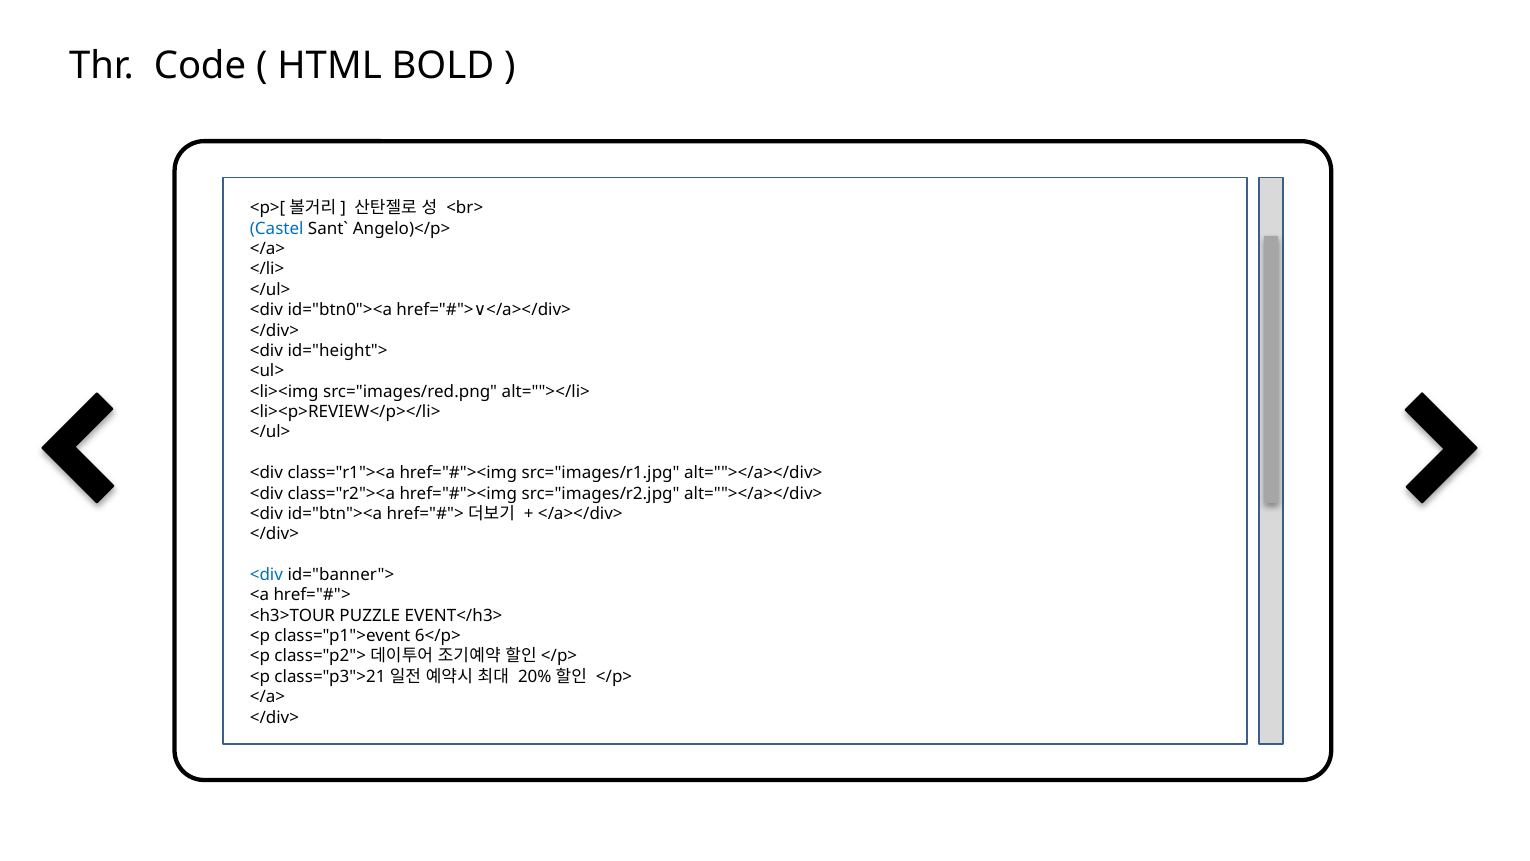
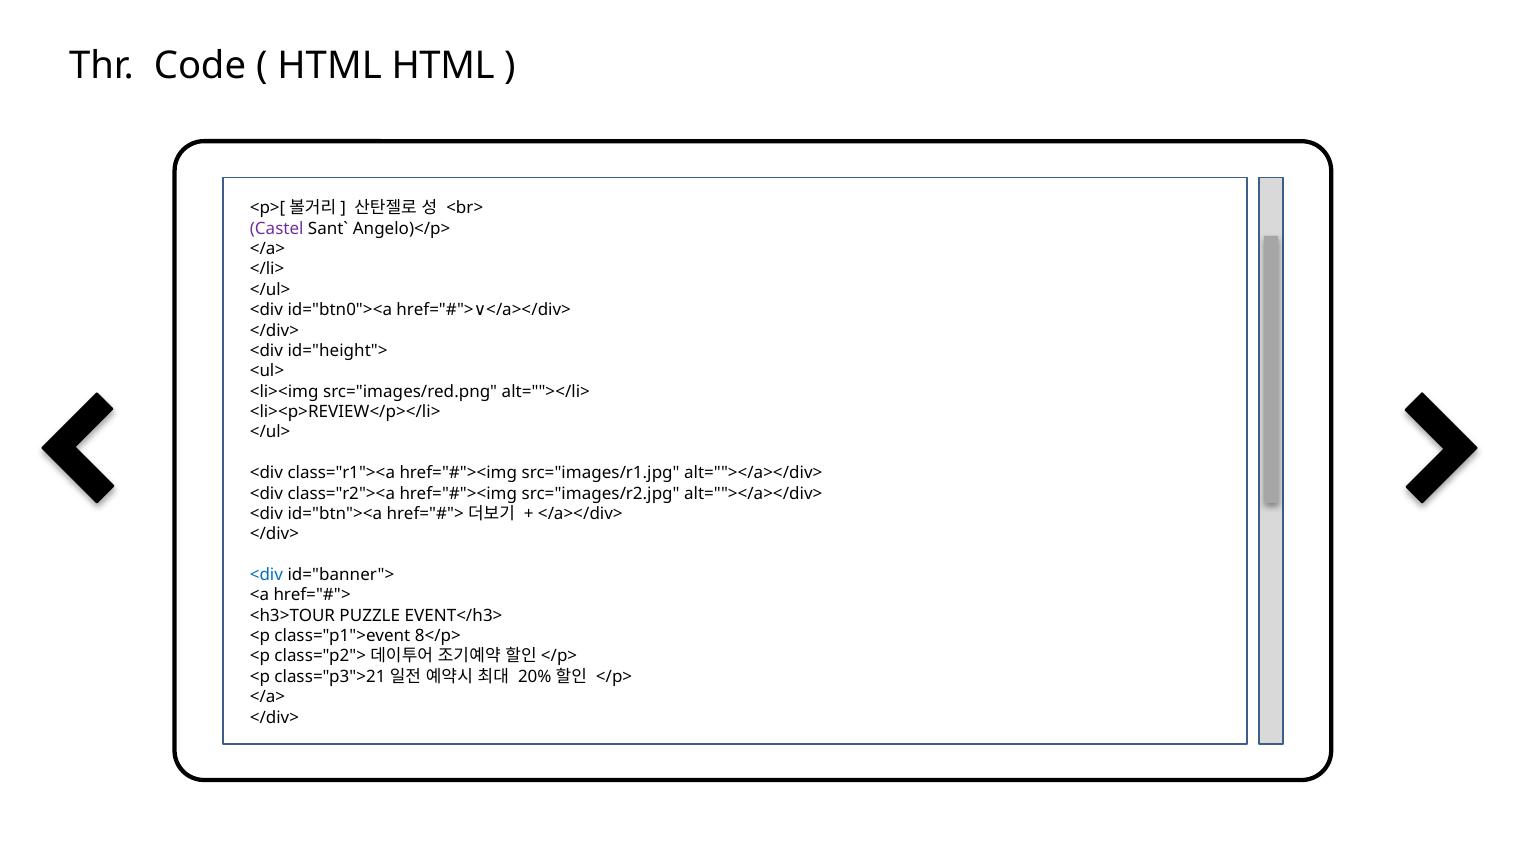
HTML BOLD: BOLD -> HTML
Castel colour: blue -> purple
6</p>: 6</p> -> 8</p>
